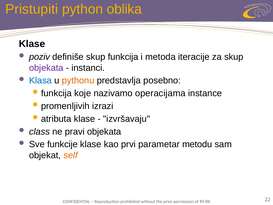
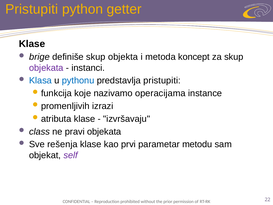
oblika: oblika -> getter
poziv: poziv -> brige
funkcija: funkcija -> objekta
iteracije: iteracije -> koncept
pythonu colour: orange -> blue
predstavlja posebno: posebno -> pristupiti
funkcije: funkcije -> rešenja
self colour: orange -> purple
